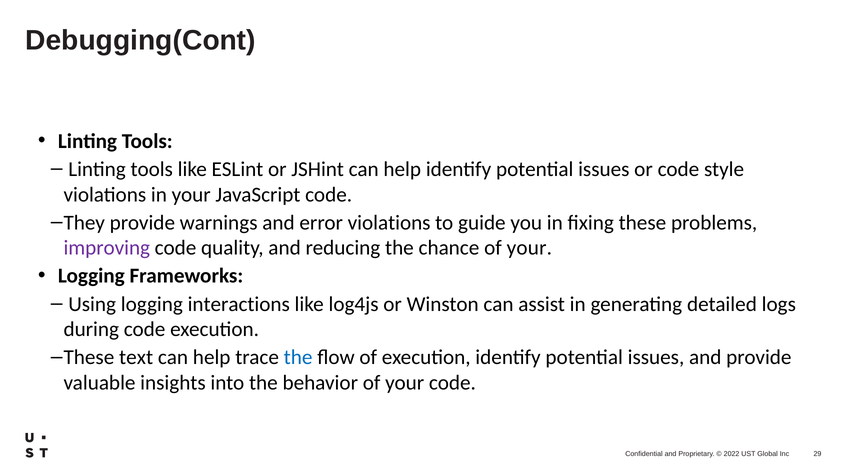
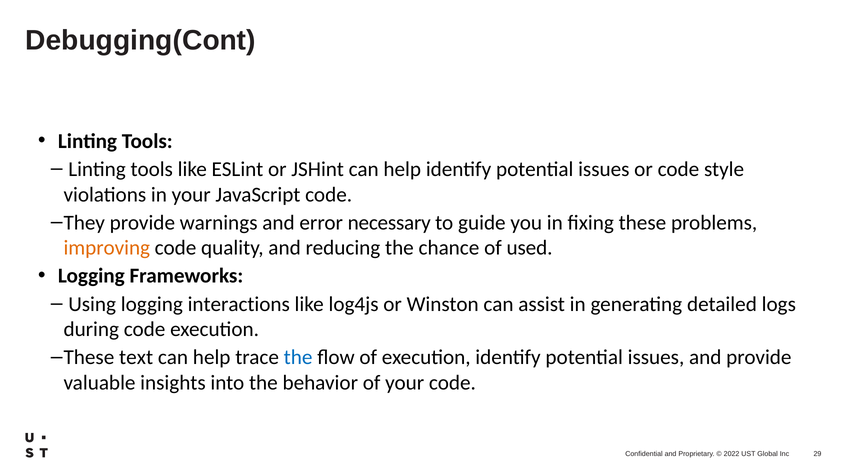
error violations: violations -> necessary
improving colour: purple -> orange
chance of your: your -> used
